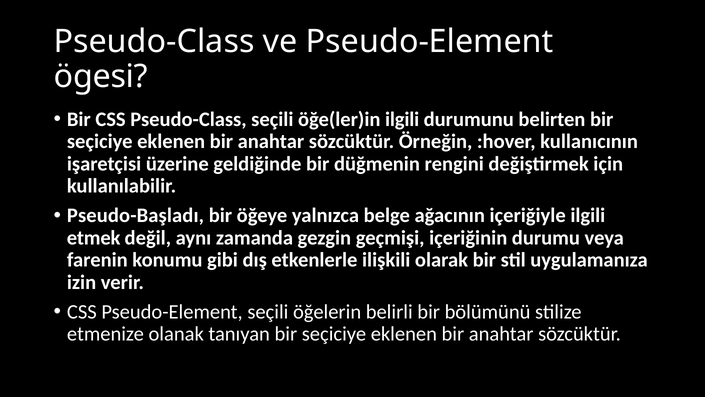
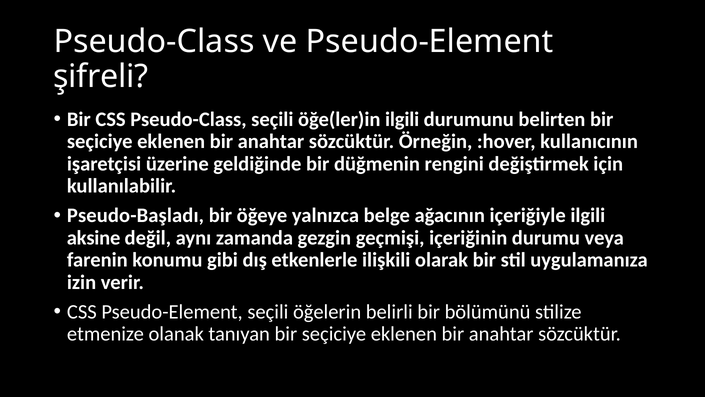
ögesi: ögesi -> şifreli
etmek: etmek -> aksine
